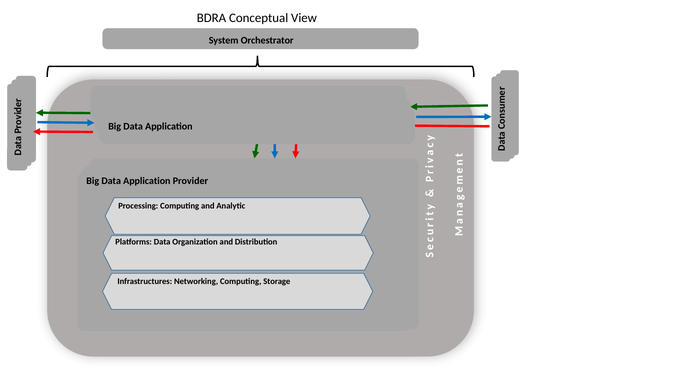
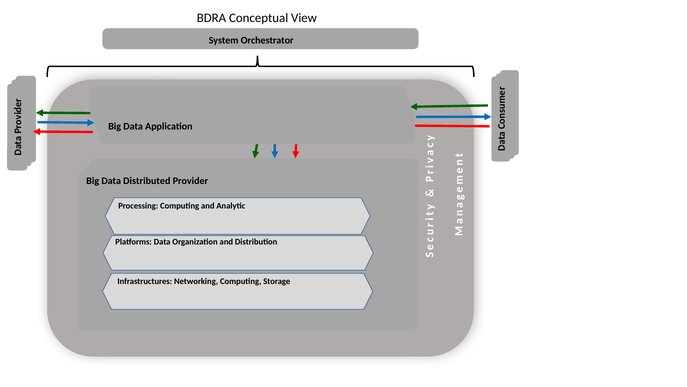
Application at (147, 181): Application -> Distributed
